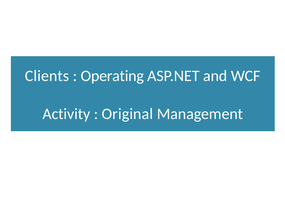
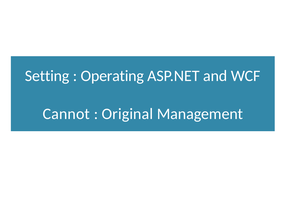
Clients: Clients -> Setting
Activity: Activity -> Cannot
